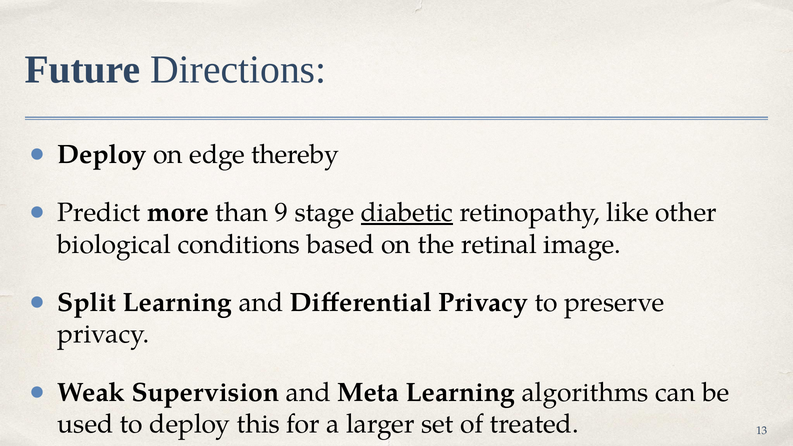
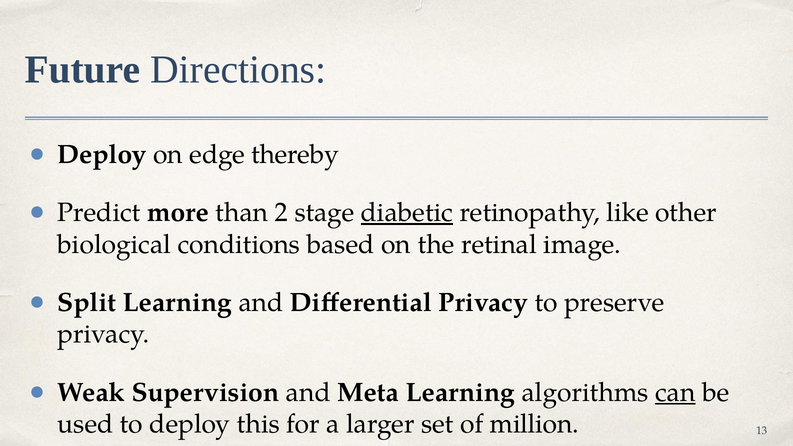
9: 9 -> 2
can underline: none -> present
treated: treated -> million
